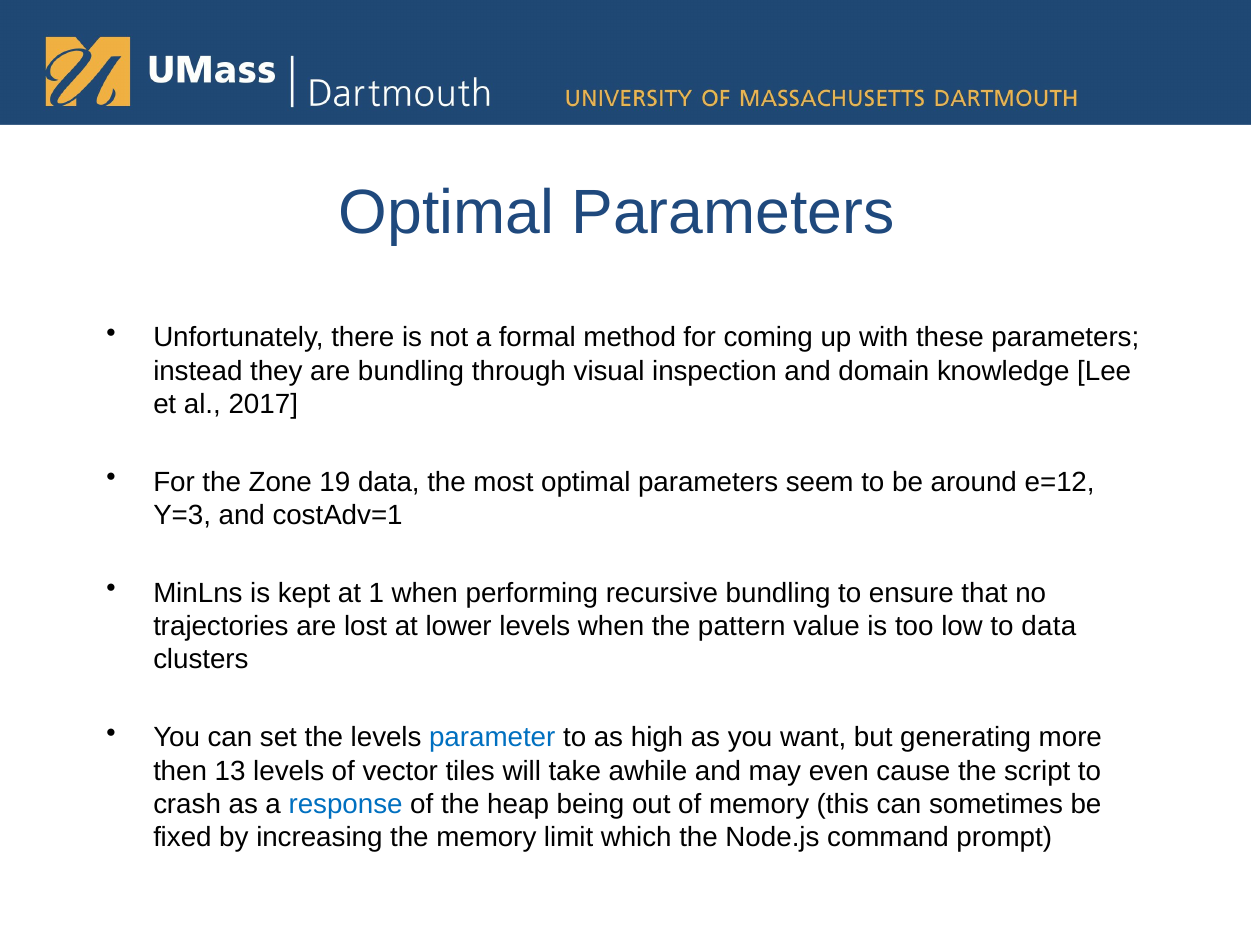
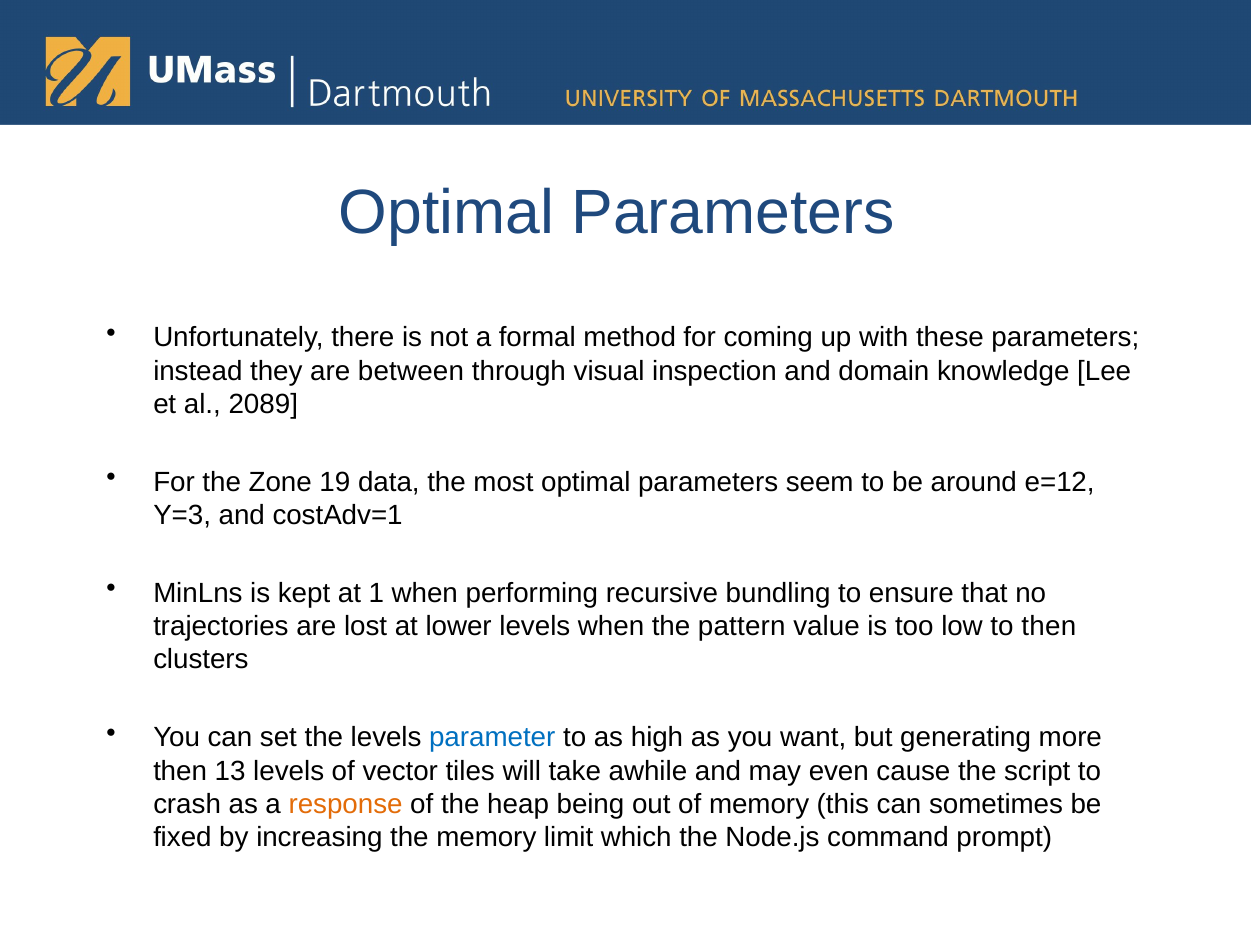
are bundling: bundling -> between
2017: 2017 -> 2089
to data: data -> then
response colour: blue -> orange
